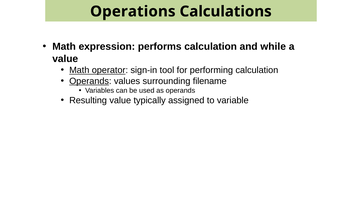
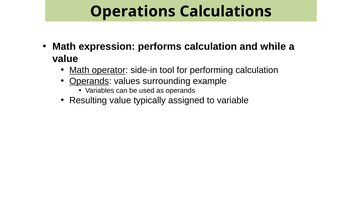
sign-in: sign-in -> side-in
filename: filename -> example
